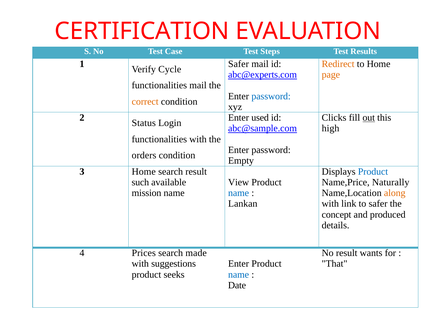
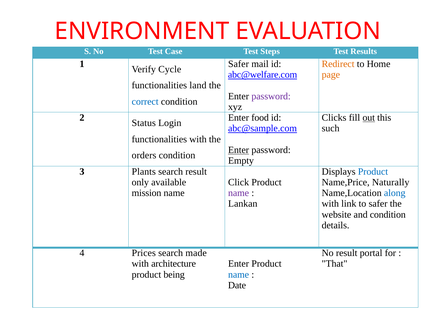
CERTIFICATION: CERTIFICATION -> ENVIRONMENT
abc@experts.com: abc@experts.com -> abc@welfare.com
functionalities mail: mail -> land
password at (271, 96) colour: blue -> purple
correct colour: orange -> blue
used: used -> food
high: high -> such
Enter at (239, 150) underline: none -> present
3 Home: Home -> Plants
such: such -> only
View: View -> Click
name at (239, 193) colour: blue -> purple
along colour: orange -> blue
concept: concept -> website
and produced: produced -> condition
wants: wants -> portal
suggestions: suggestions -> architecture
seeks: seeks -> being
